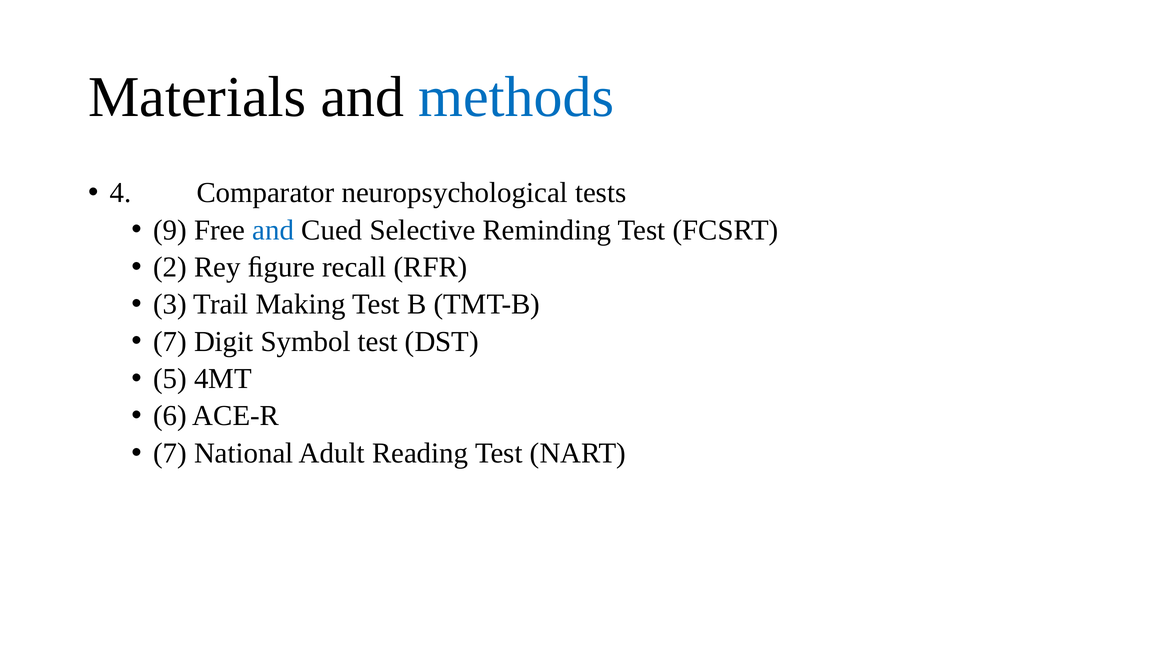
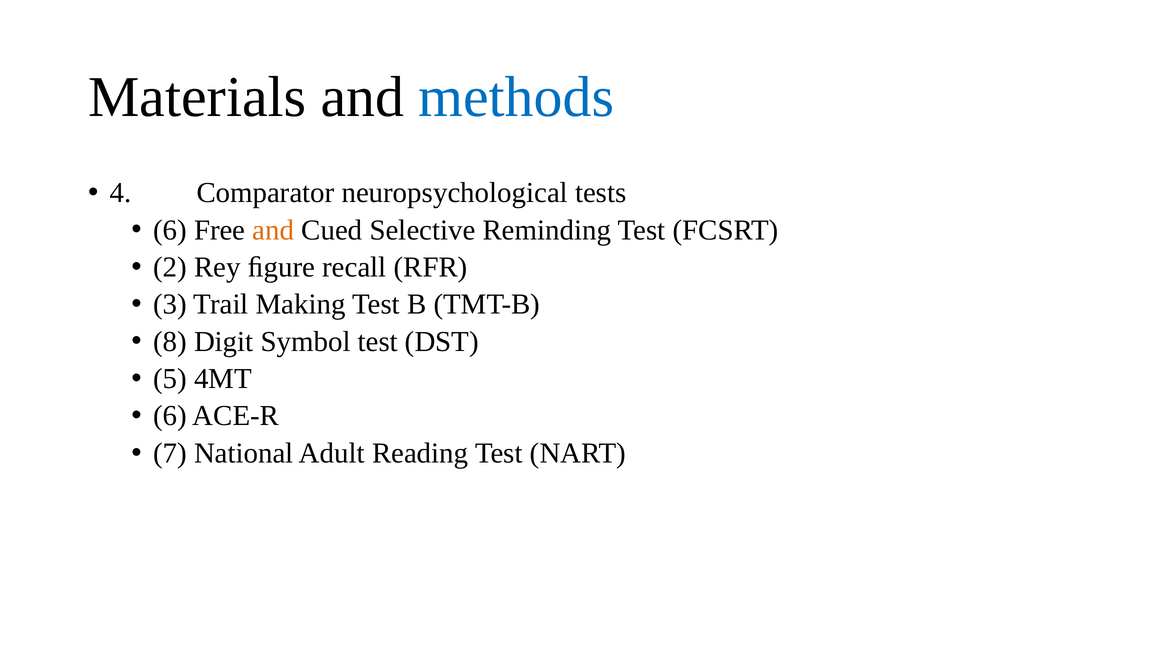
9 at (170, 230): 9 -> 6
and at (273, 230) colour: blue -> orange
7 at (170, 342): 7 -> 8
